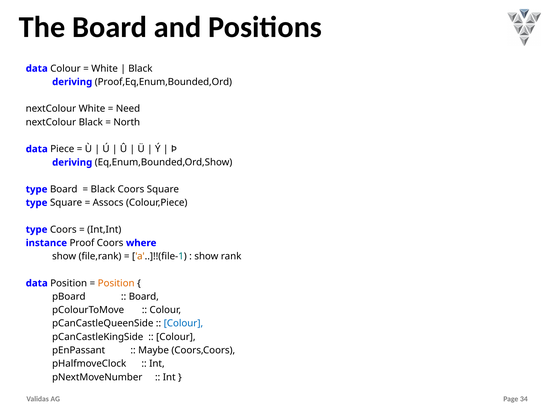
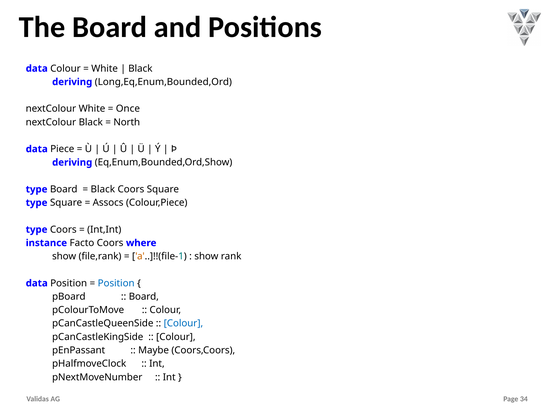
Proof,Eq,Enum,Bounded,Ord: Proof,Eq,Enum,Bounded,Ord -> Long,Eq,Enum,Bounded,Ord
Need: Need -> Once
Proof: Proof -> Facto
Position at (116, 284) colour: orange -> blue
